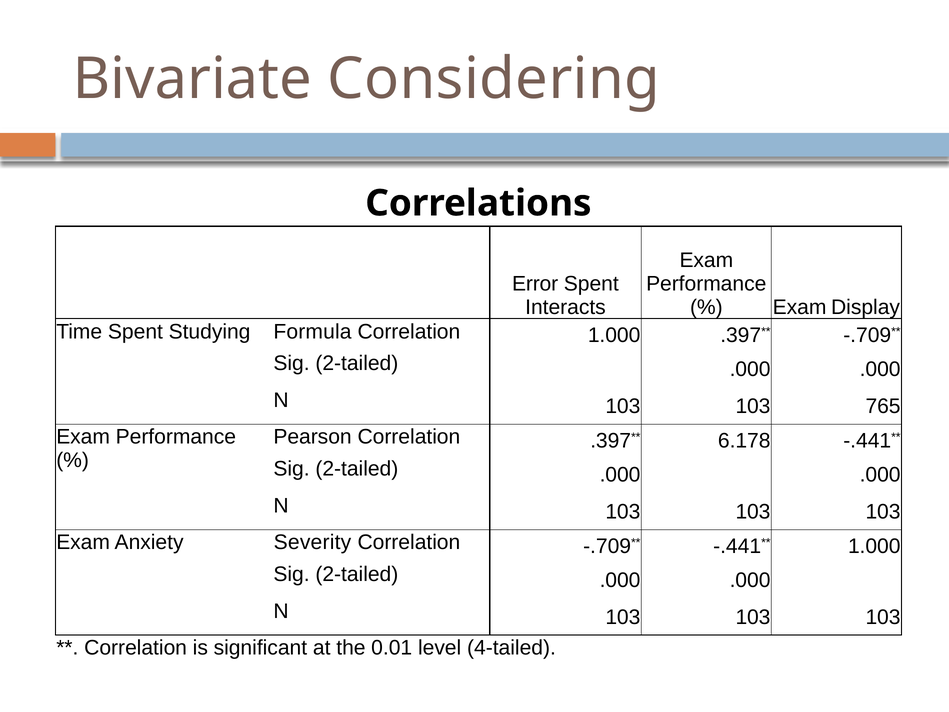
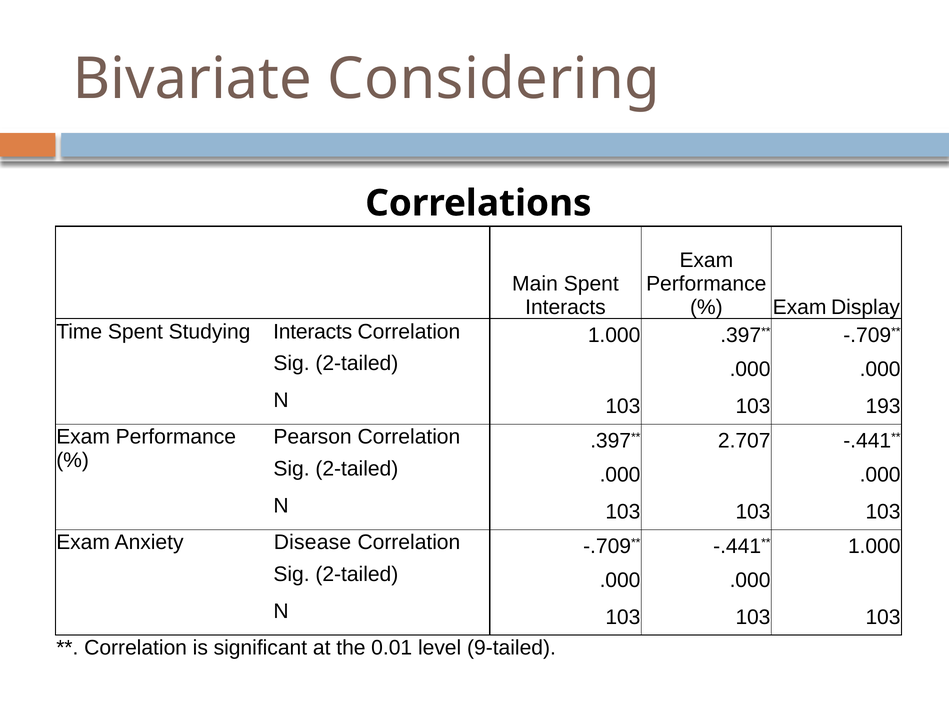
Error: Error -> Main
Studying Formula: Formula -> Interacts
765: 765 -> 193
6.178: 6.178 -> 2.707
Severity: Severity -> Disease
4-tailed: 4-tailed -> 9-tailed
